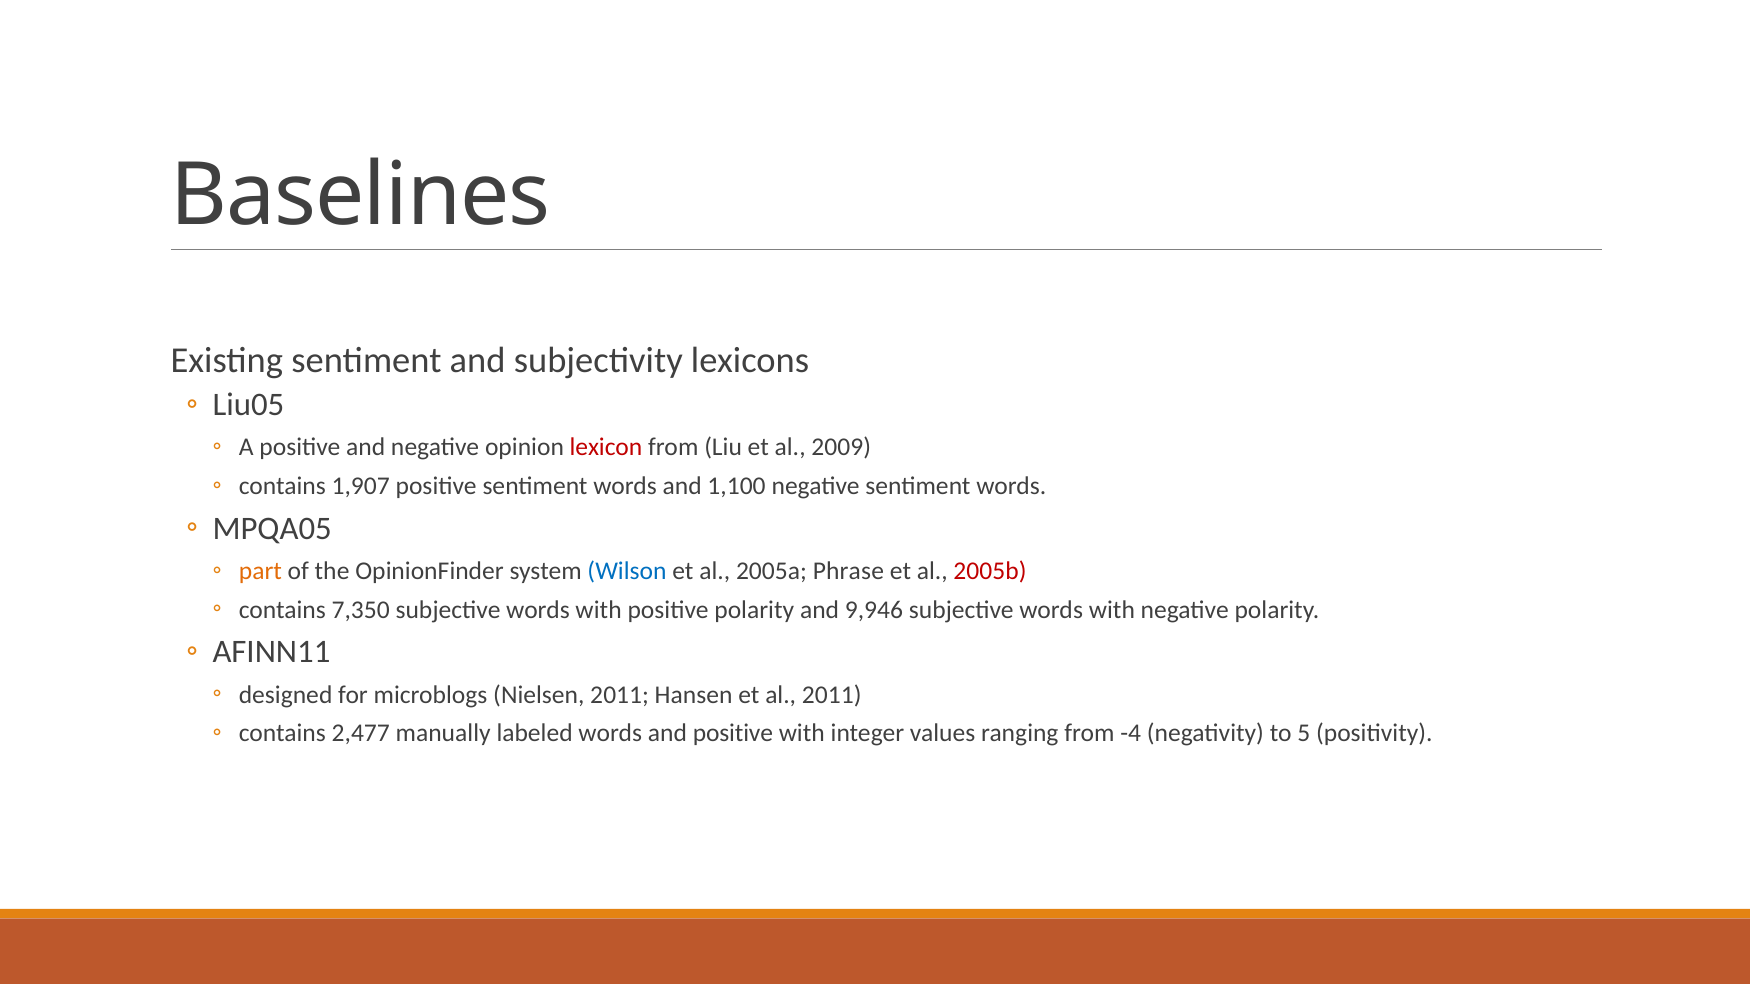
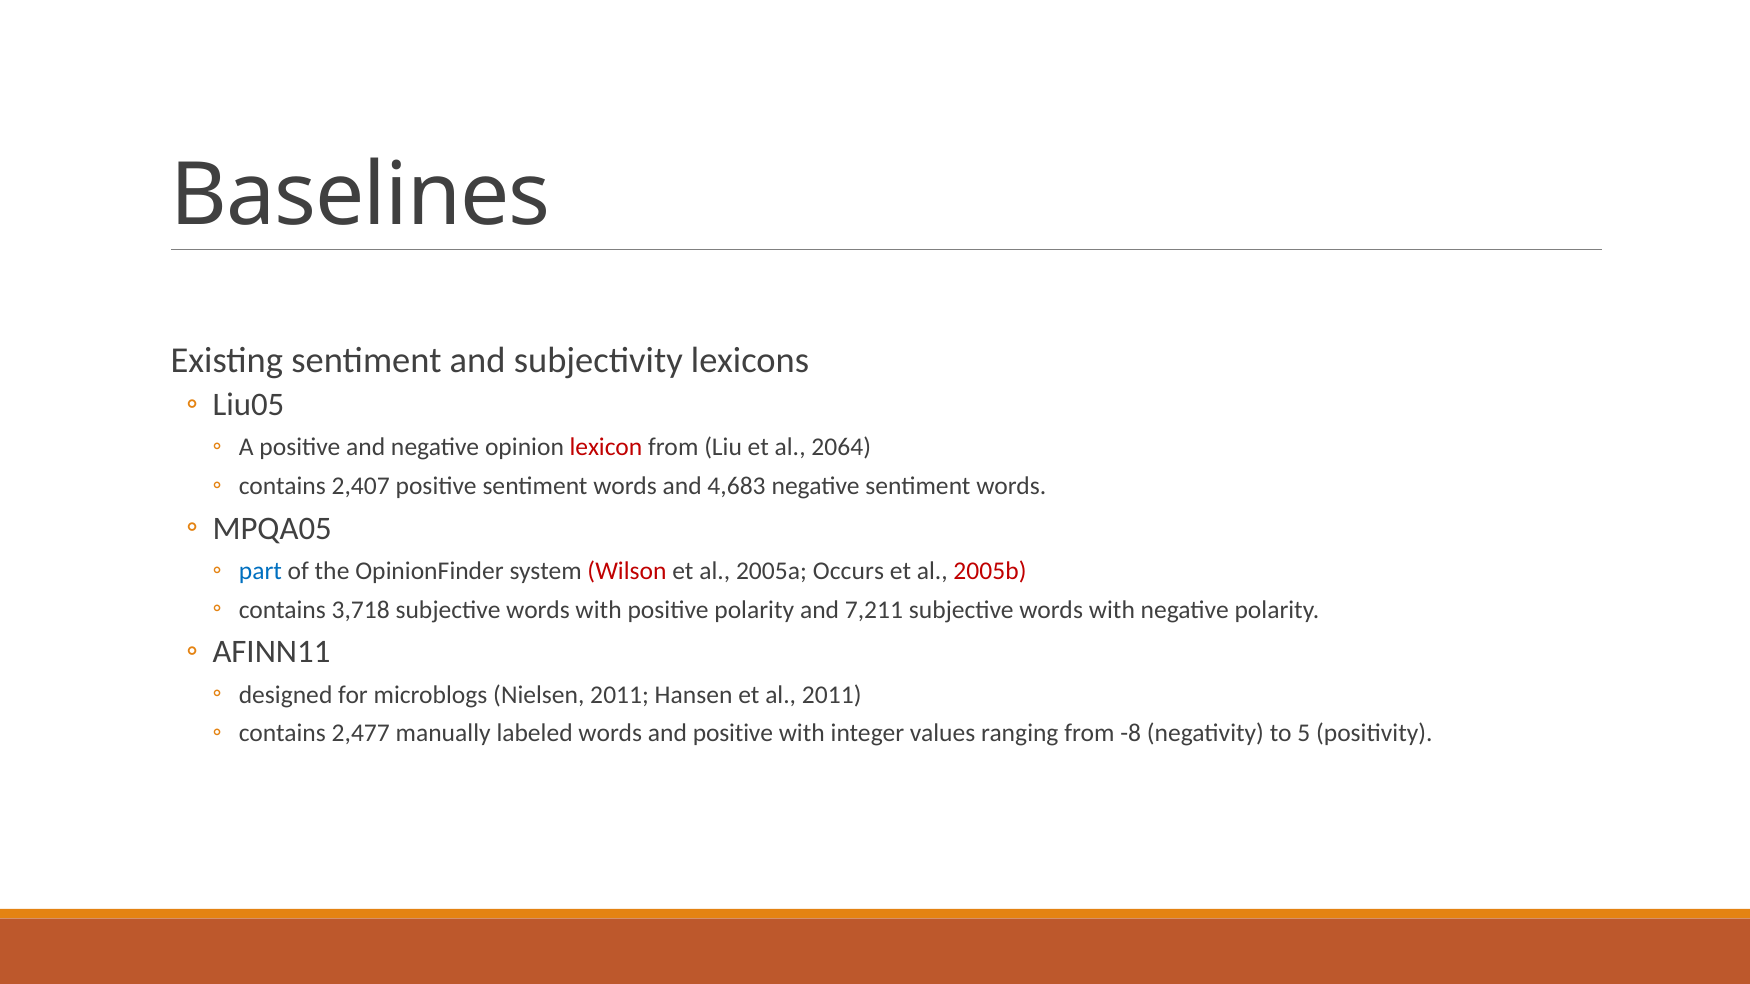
2009: 2009 -> 2064
1,907: 1,907 -> 2,407
1,100: 1,100 -> 4,683
part colour: orange -> blue
Wilson colour: blue -> red
Phrase: Phrase -> Occurs
7,350: 7,350 -> 3,718
9,946: 9,946 -> 7,211
-4: -4 -> -8
